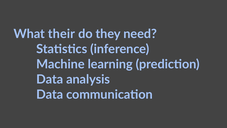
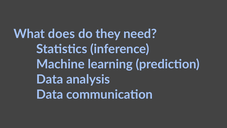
their: their -> does
